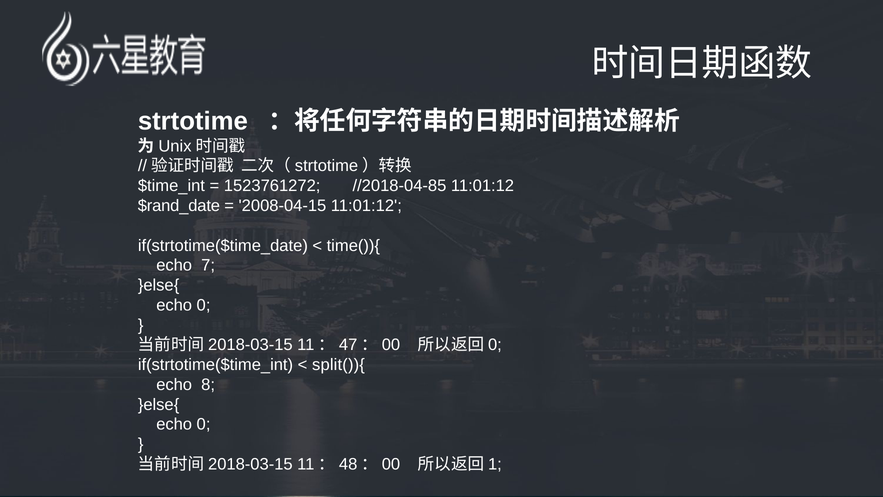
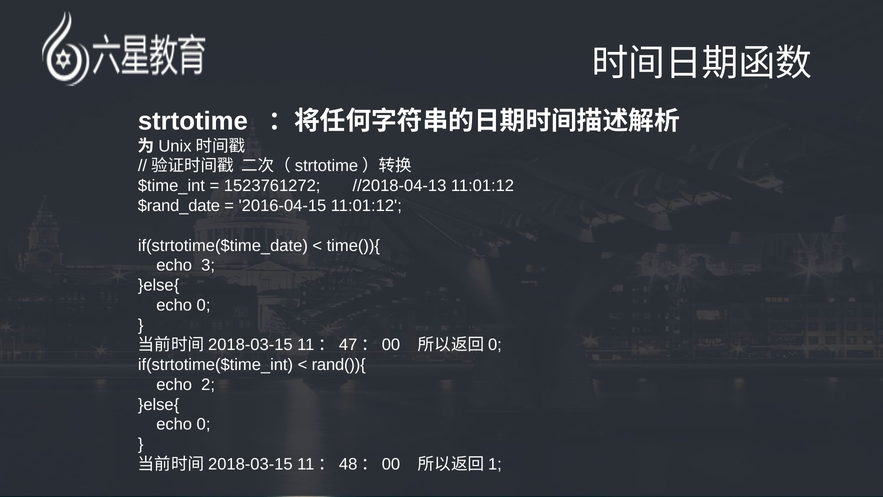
//2018-04-85: //2018-04-85 -> //2018-04-13
2008-04-15: 2008-04-15 -> 2016-04-15
7: 7 -> 3
split()){: split()){ -> rand()){
8: 8 -> 2
